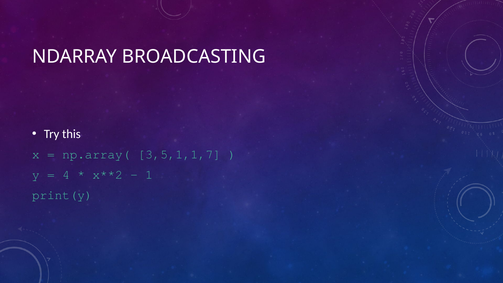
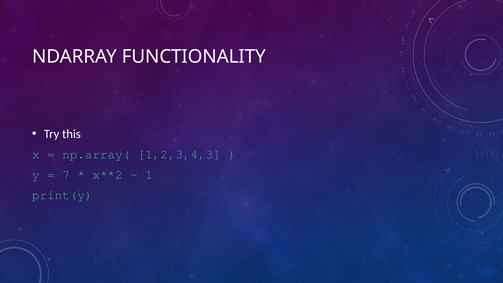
BROADCASTING: BROADCASTING -> FUNCTIONALITY
3,5,1,1,7: 3,5,1,1,7 -> 1,2,3,4,3
4: 4 -> 7
